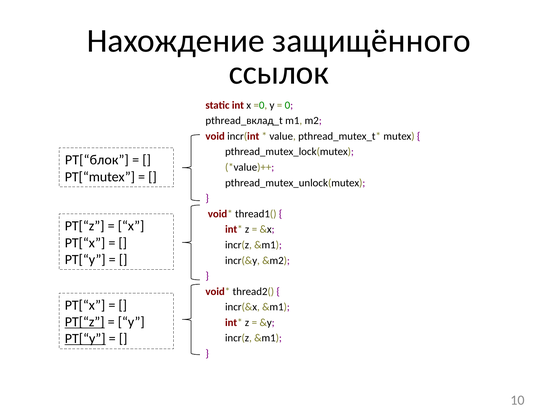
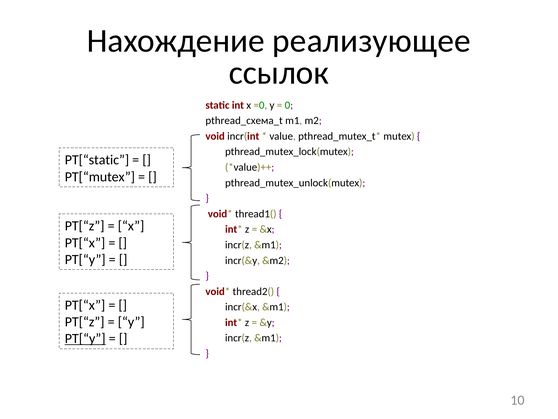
защищённого: защищённого -> реализующее
pthread_вклад_t: pthread_вклад_t -> pthread_схема_t
PT[“блок: PT[“блок -> PT[“static
PT[“z at (85, 322) underline: present -> none
